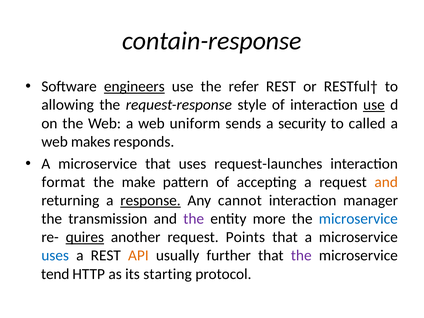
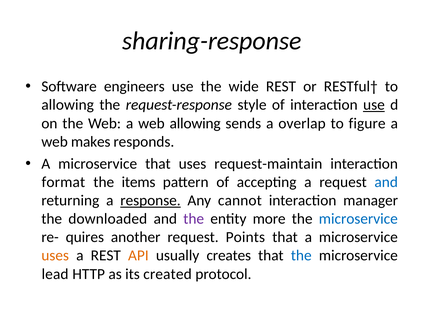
contain-response: contain-response -> sharing-response
engineers underline: present -> none
refer: refer -> wide
web uniform: uniform -> allowing
security: security -> overlap
called: called -> figure
request-launches: request-launches -> request-maintain
make: make -> items
and at (386, 182) colour: orange -> blue
transmission: transmission -> downloaded
quires underline: present -> none
uses at (55, 256) colour: blue -> orange
further: further -> creates
the at (301, 256) colour: purple -> blue
tend: tend -> lead
starting: starting -> created
